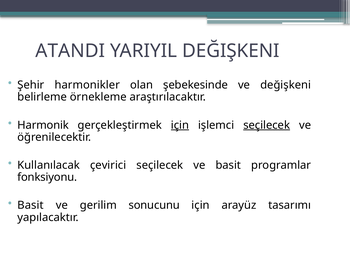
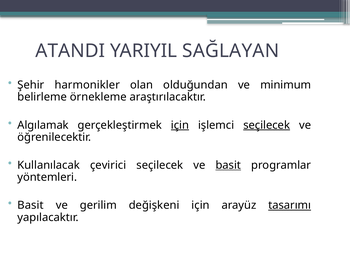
YARIYIL DEĞIŞKENI: DEĞIŞKENI -> SAĞLAYAN
şebekesinde: şebekesinde -> olduğundan
ve değişkeni: değişkeni -> minimum
Harmonik: Harmonik -> Algılamak
basit at (228, 166) underline: none -> present
fonksiyonu: fonksiyonu -> yöntemleri
sonucunu: sonucunu -> değişkeni
tasarımı underline: none -> present
